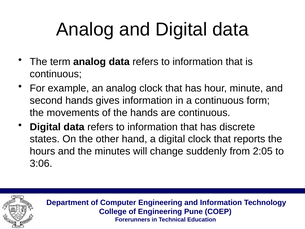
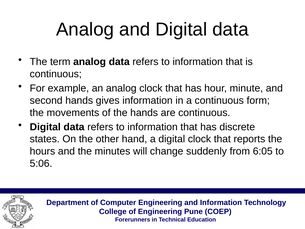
2:05: 2:05 -> 6:05
3:06: 3:06 -> 5:06
